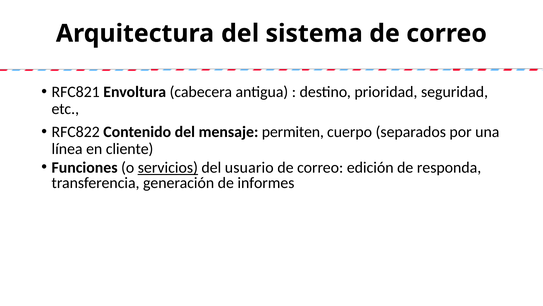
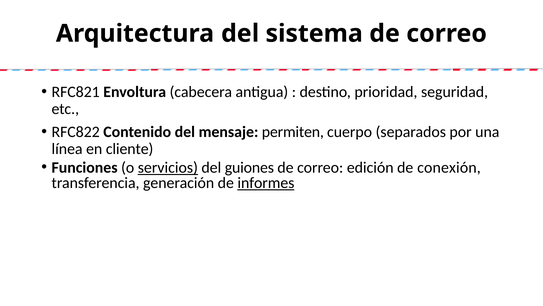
usuario: usuario -> guiones
responda: responda -> conexión
informes underline: none -> present
